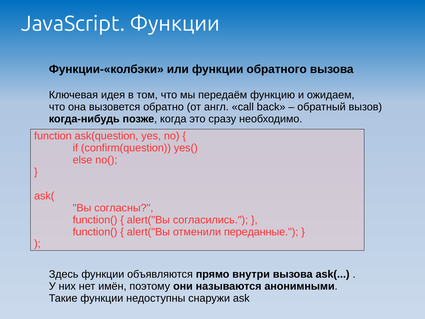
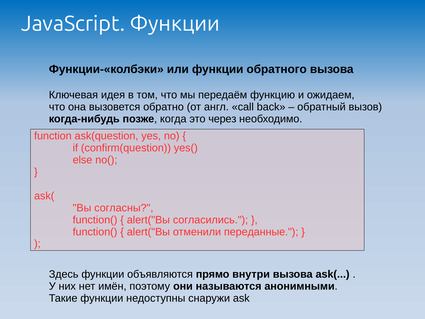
сразу: сразу -> через
